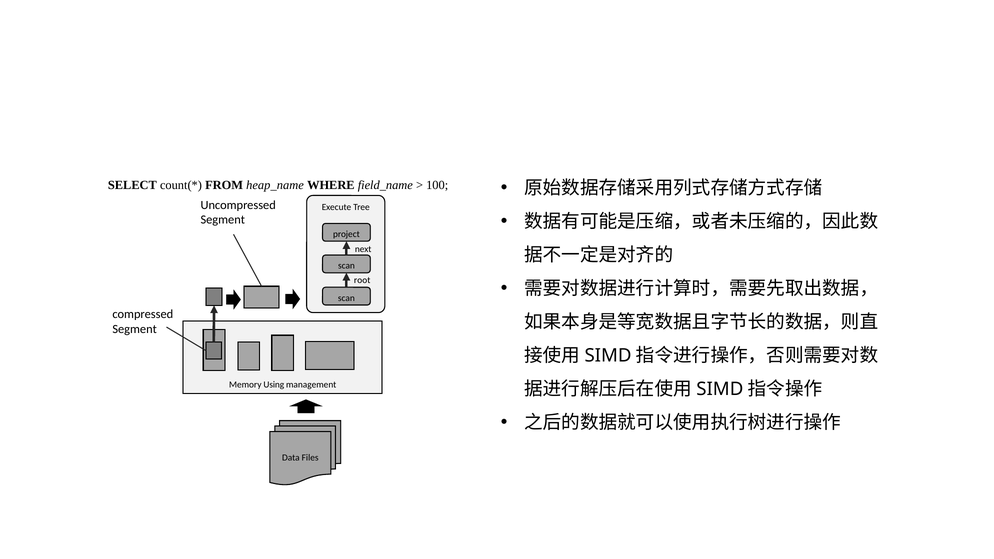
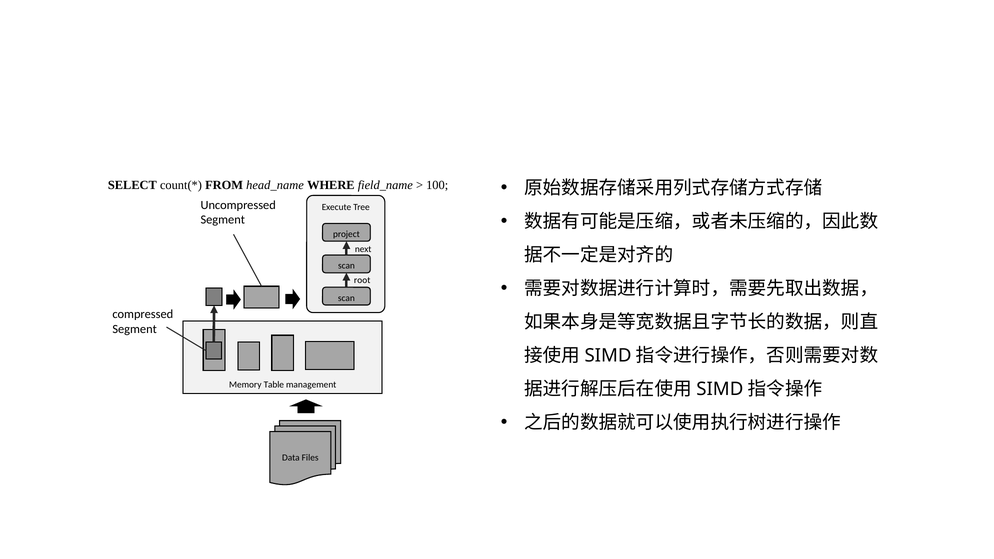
heap_name: heap_name -> head_name
Using: Using -> Table
